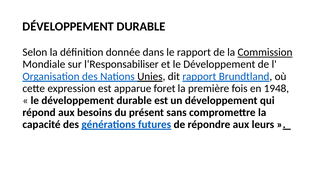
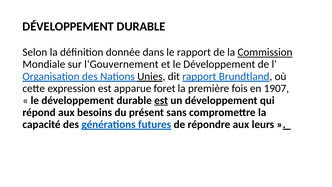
l‘Responsabiliser: l‘Responsabiliser -> l‘Gouvernement
1948: 1948 -> 1907
est at (161, 100) underline: none -> present
